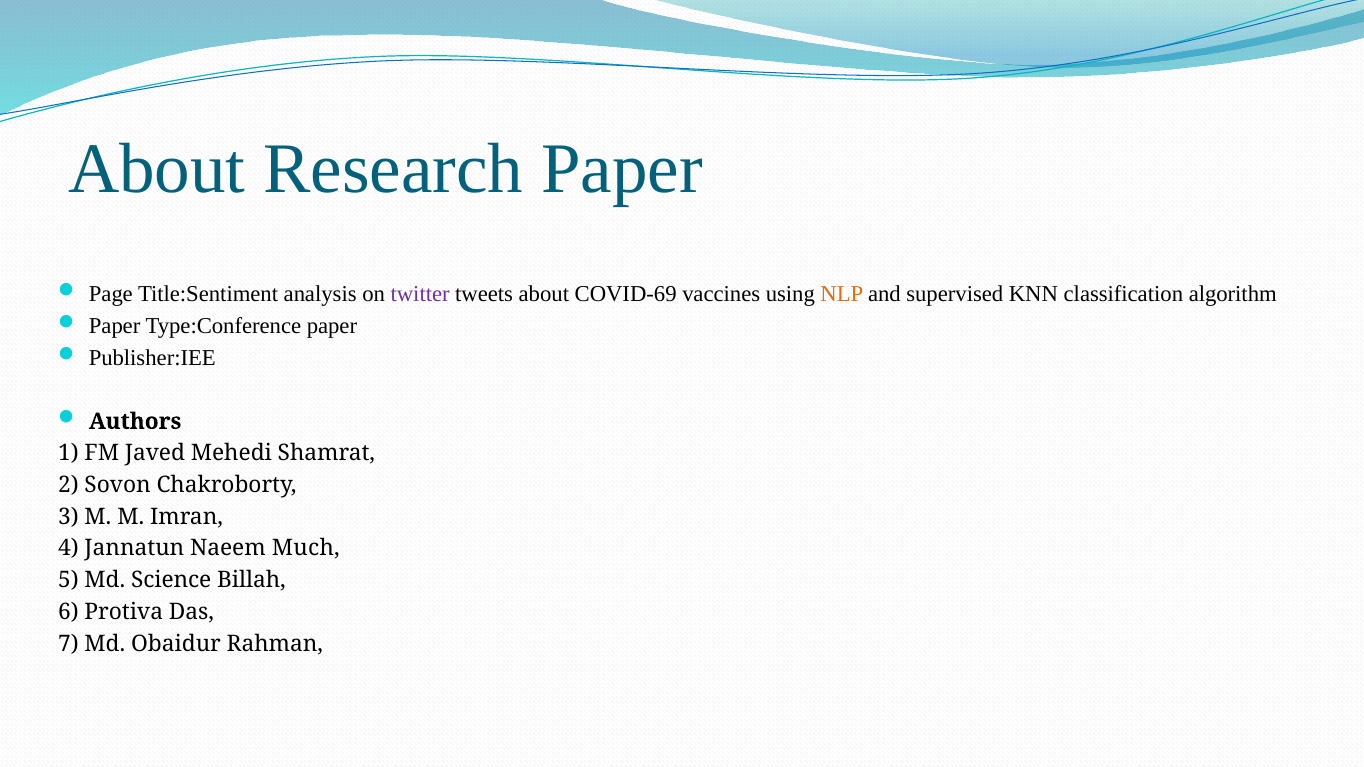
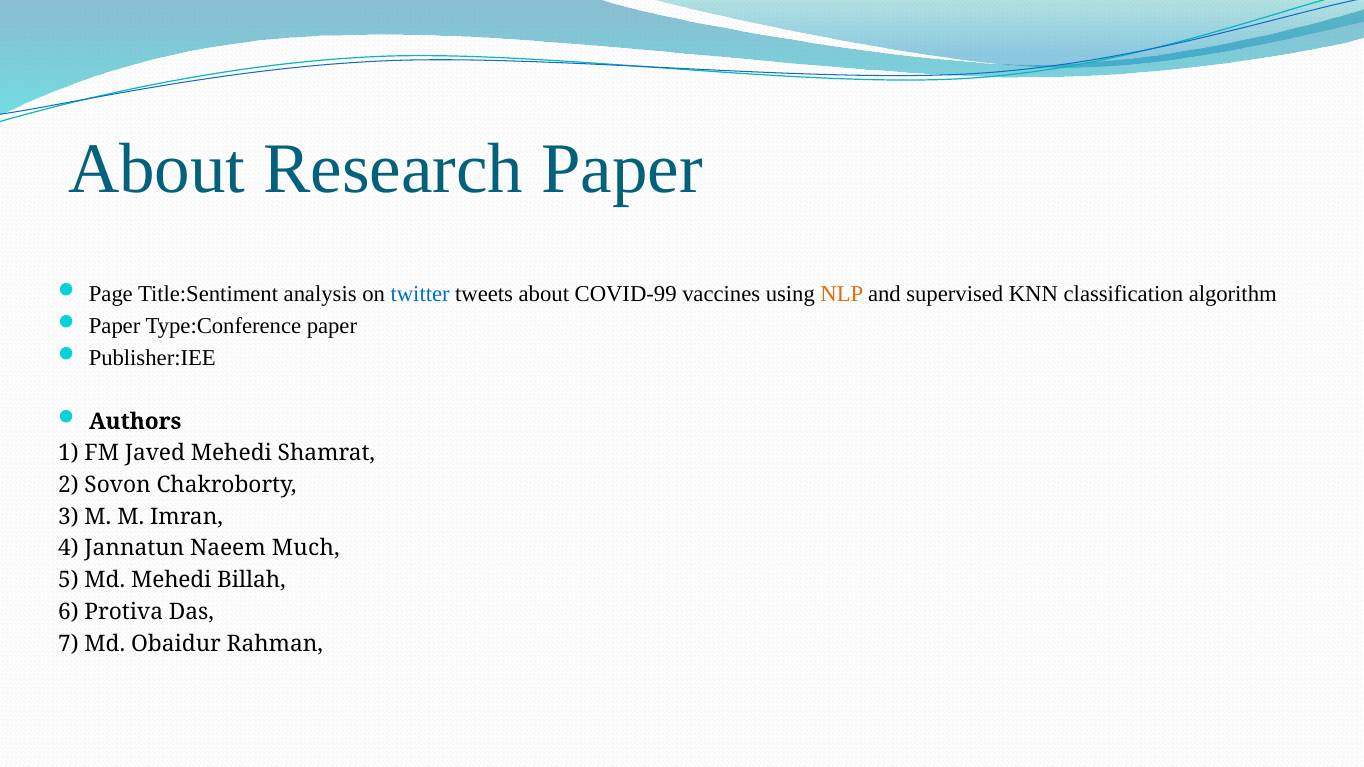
twitter colour: purple -> blue
COVID-69: COVID-69 -> COVID-99
Md Science: Science -> Mehedi
